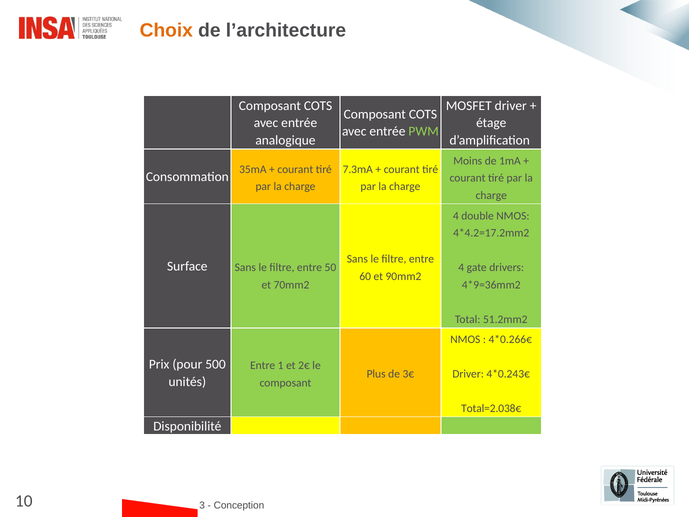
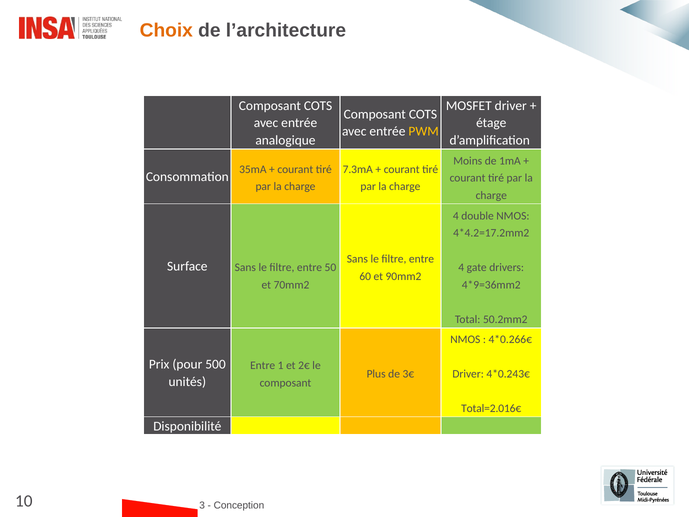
PWM colour: light green -> yellow
51.2mm2: 51.2mm2 -> 50.2mm2
Total=2.038€: Total=2.038€ -> Total=2.016€
